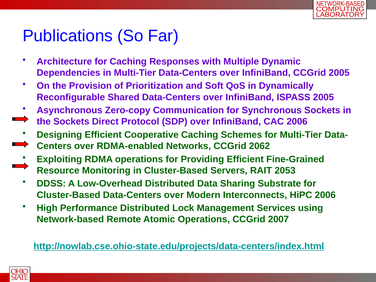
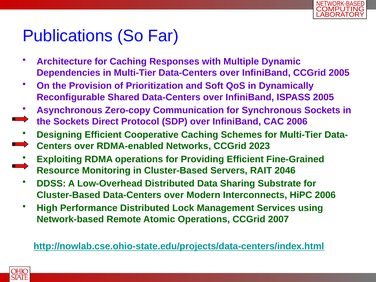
2062: 2062 -> 2023
2053: 2053 -> 2046
